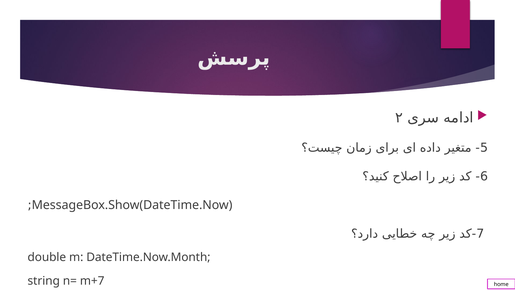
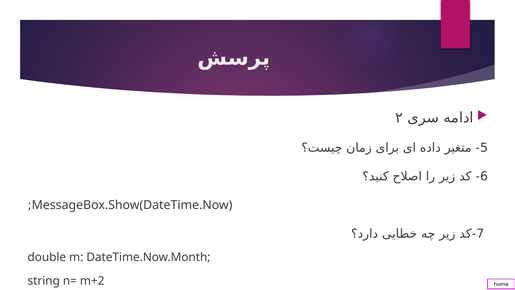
m+7: m+7 -> m+2
